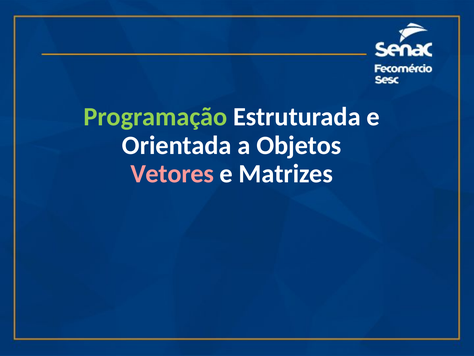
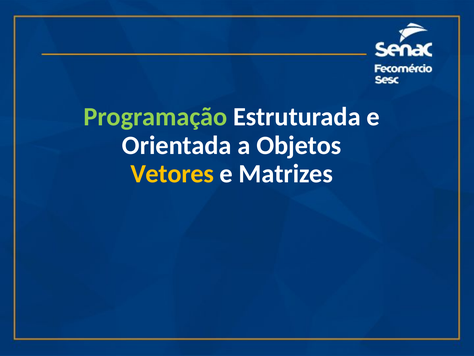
Vetores colour: pink -> yellow
